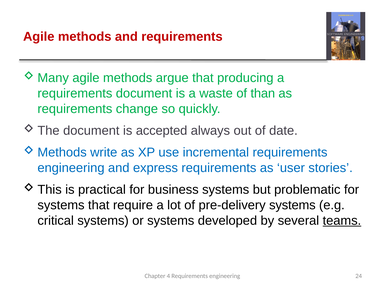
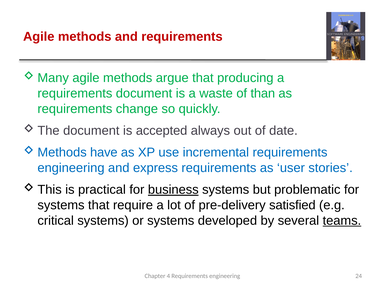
write: write -> have
business underline: none -> present
pre-delivery systems: systems -> satisfied
